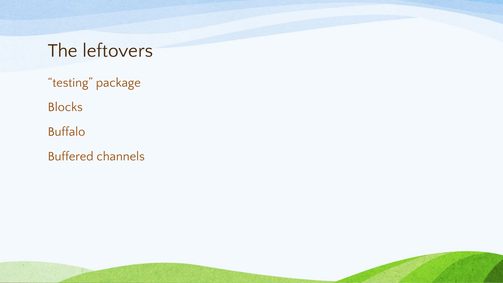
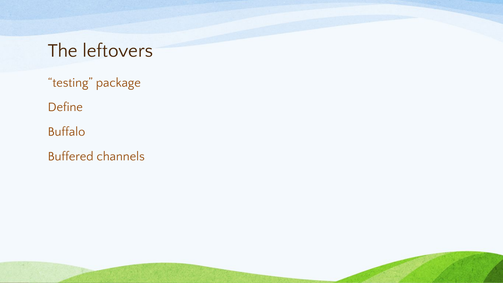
Blocks: Blocks -> Define
